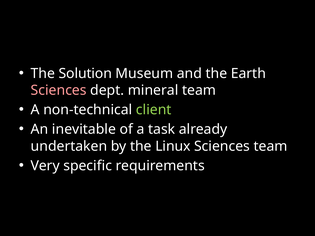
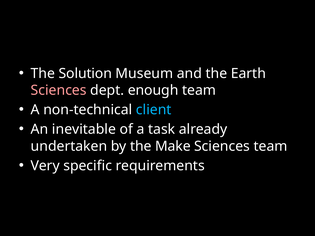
mineral: mineral -> enough
client colour: light green -> light blue
Linux: Linux -> Make
